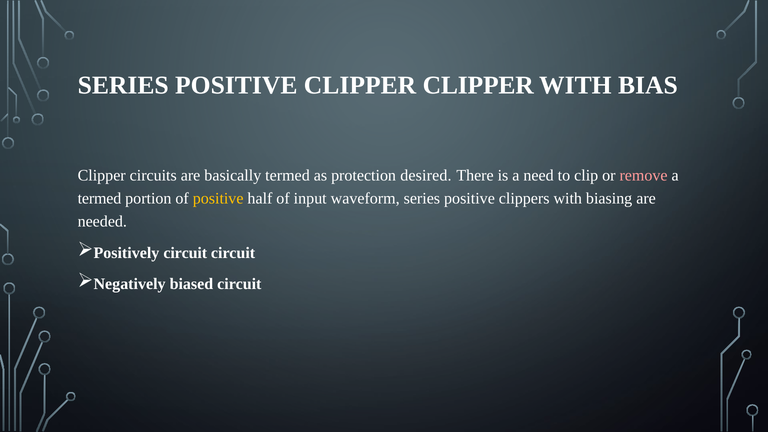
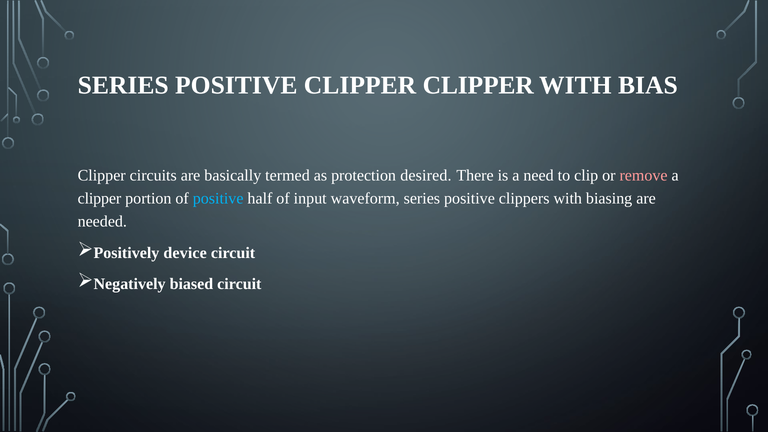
termed at (99, 199): termed -> clipper
positive at (218, 199) colour: yellow -> light blue
Positively circuit: circuit -> device
